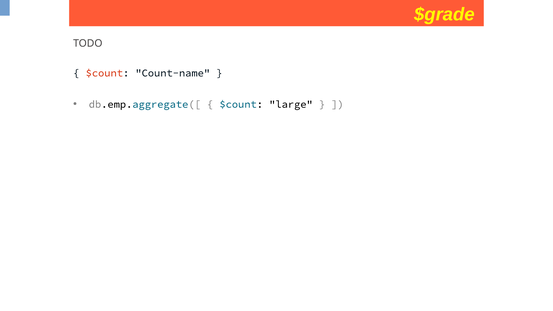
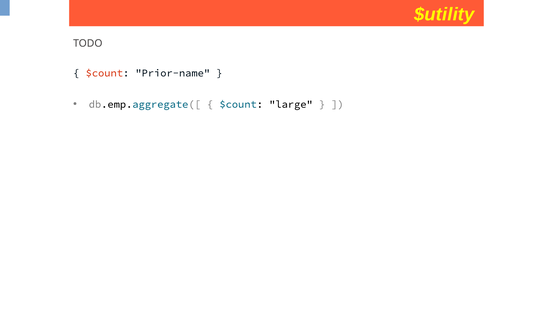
$grade: $grade -> $utility
Count-name: Count-name -> Prior-name
